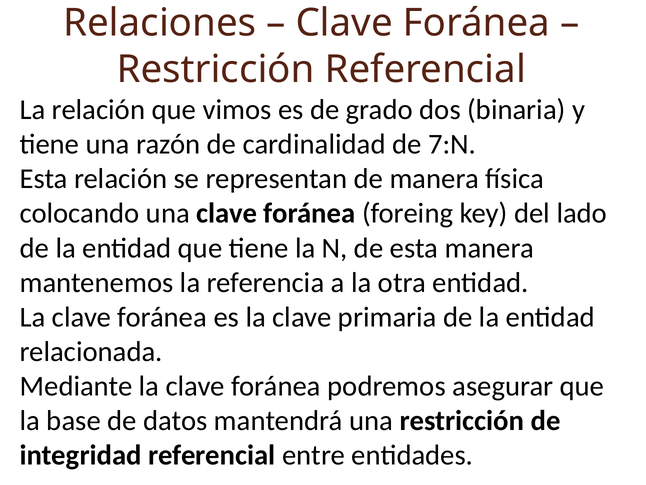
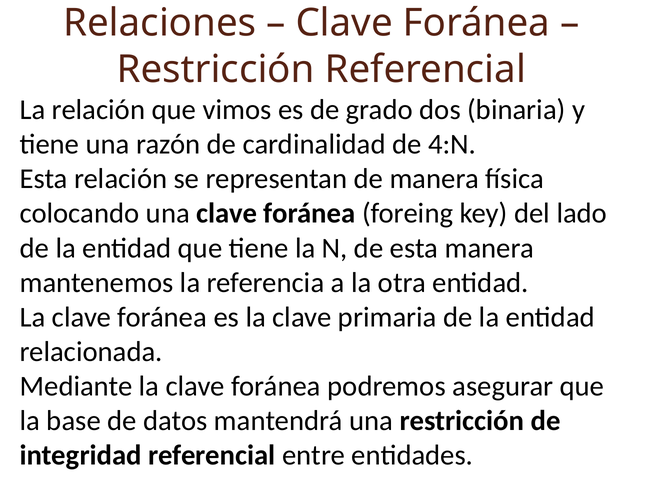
7:N: 7:N -> 4:N
